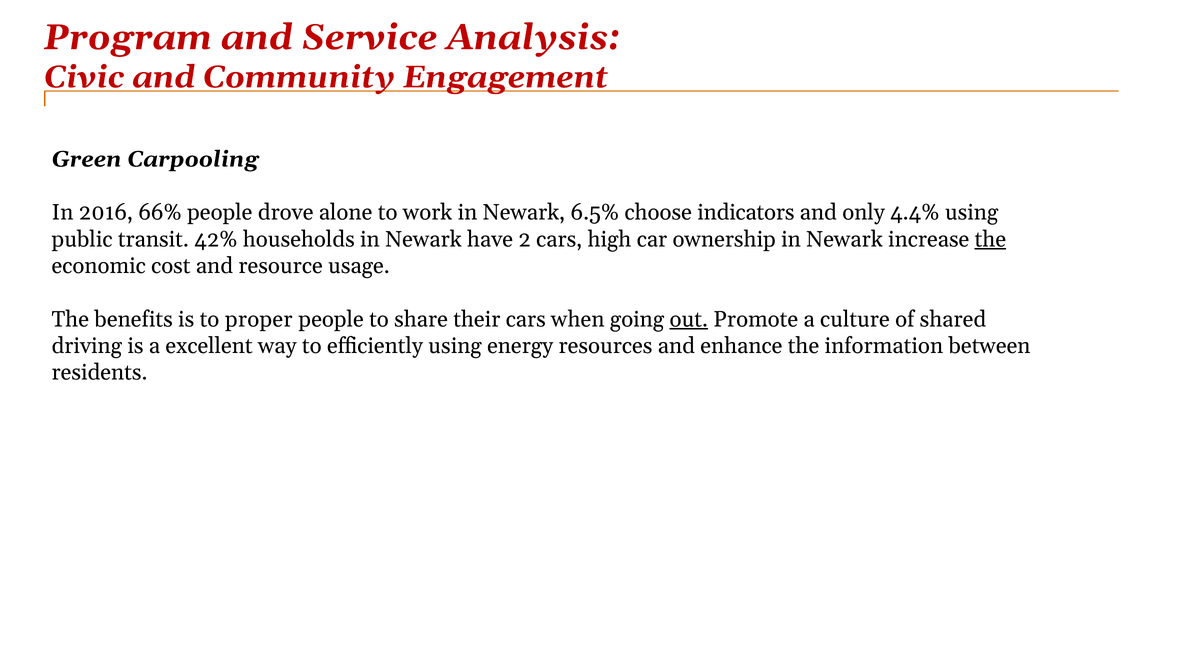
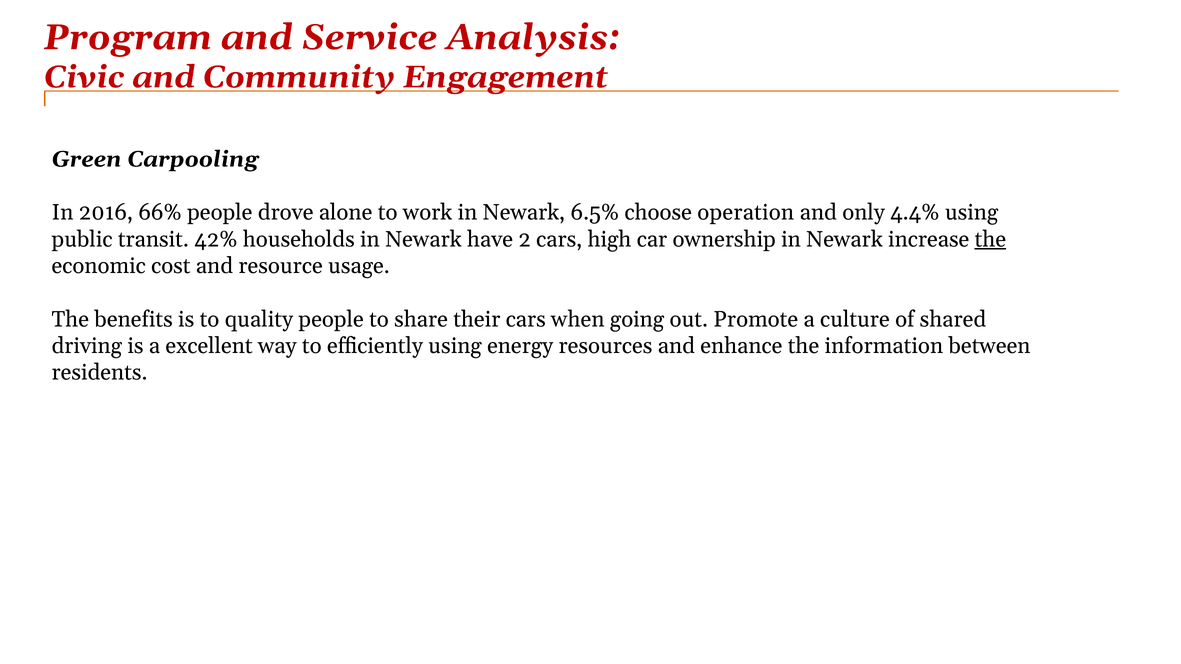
indicators: indicators -> operation
proper: proper -> quality
out underline: present -> none
